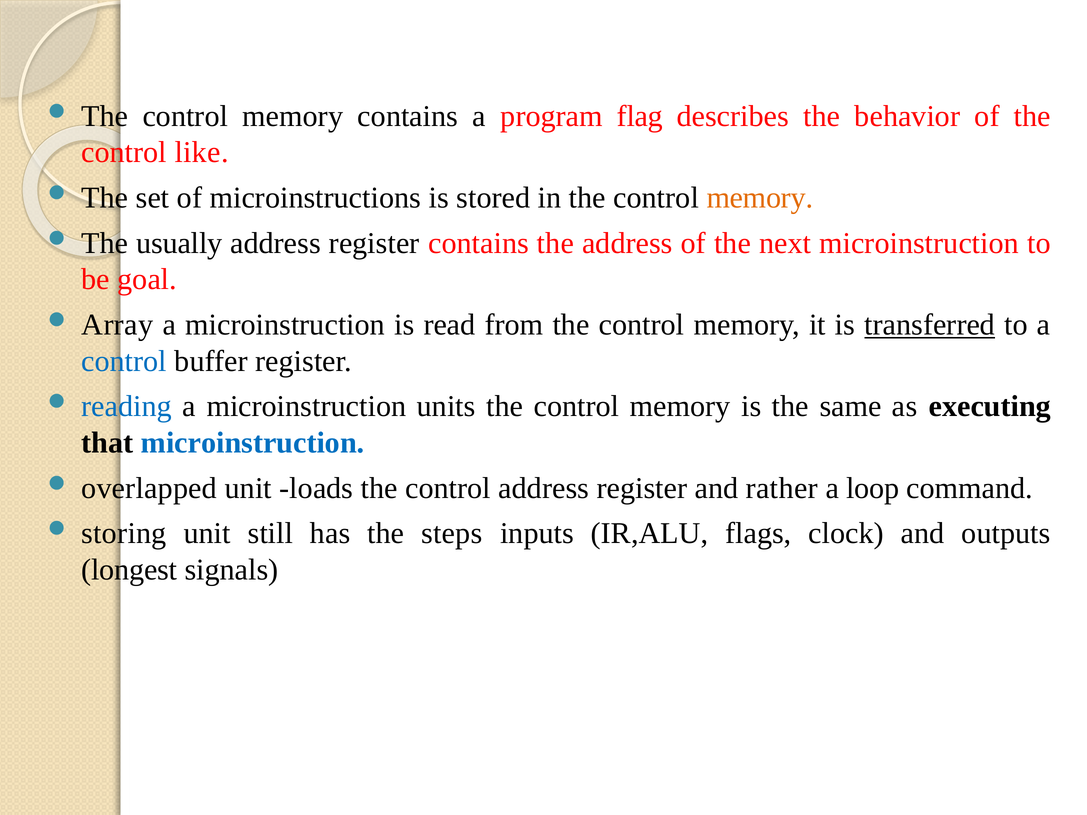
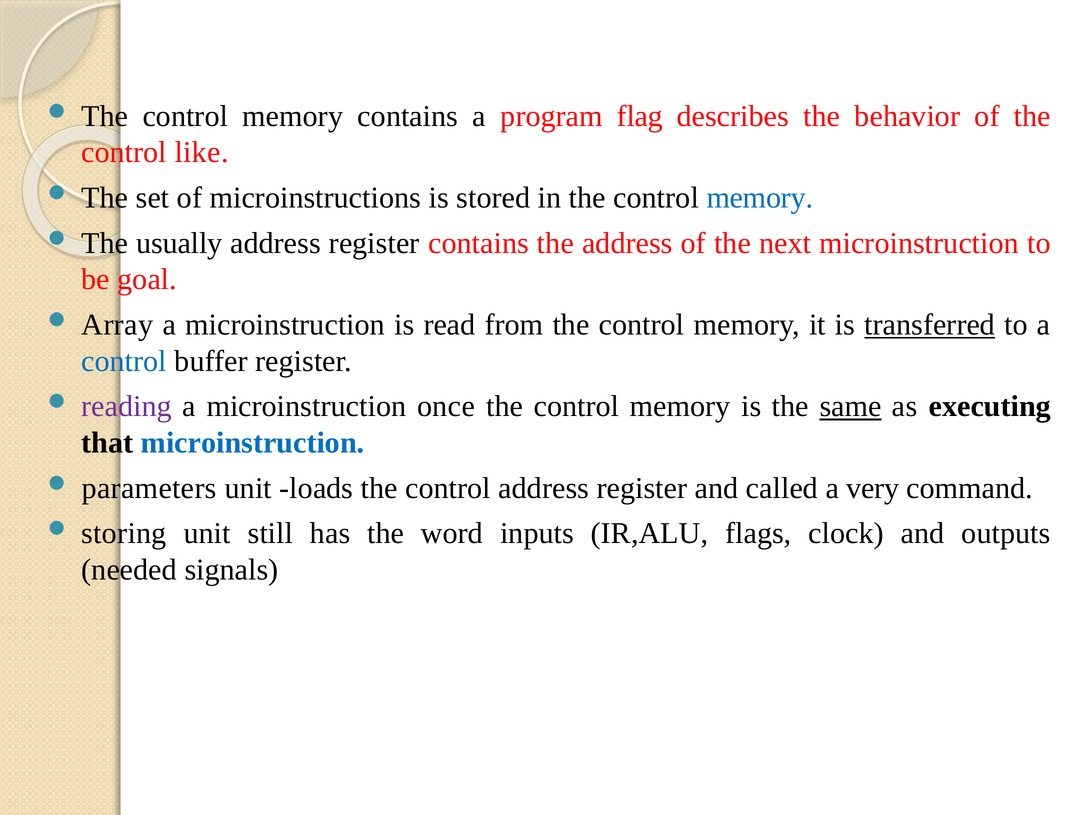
memory at (760, 198) colour: orange -> blue
reading colour: blue -> purple
units: units -> once
same underline: none -> present
overlapped: overlapped -> parameters
rather: rather -> called
loop: loop -> very
steps: steps -> word
longest: longest -> needed
